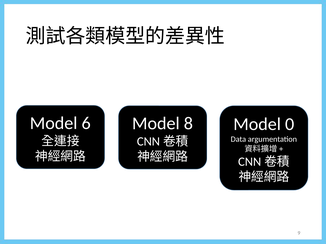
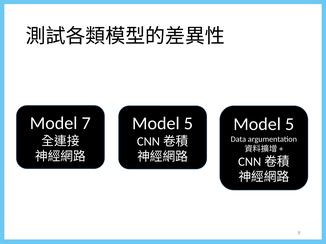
6: 6 -> 7
8 at (188, 124): 8 -> 5
0 at (290, 124): 0 -> 5
